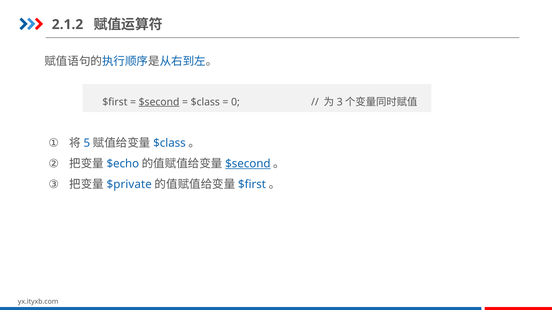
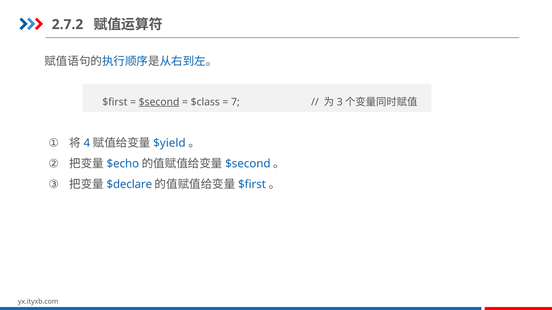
2.1.2: 2.1.2 -> 2.7.2
0: 0 -> 7
5: 5 -> 4
$class at (169, 143): $class -> $yield
$second at (248, 164) underline: present -> none
$private: $private -> $declare
